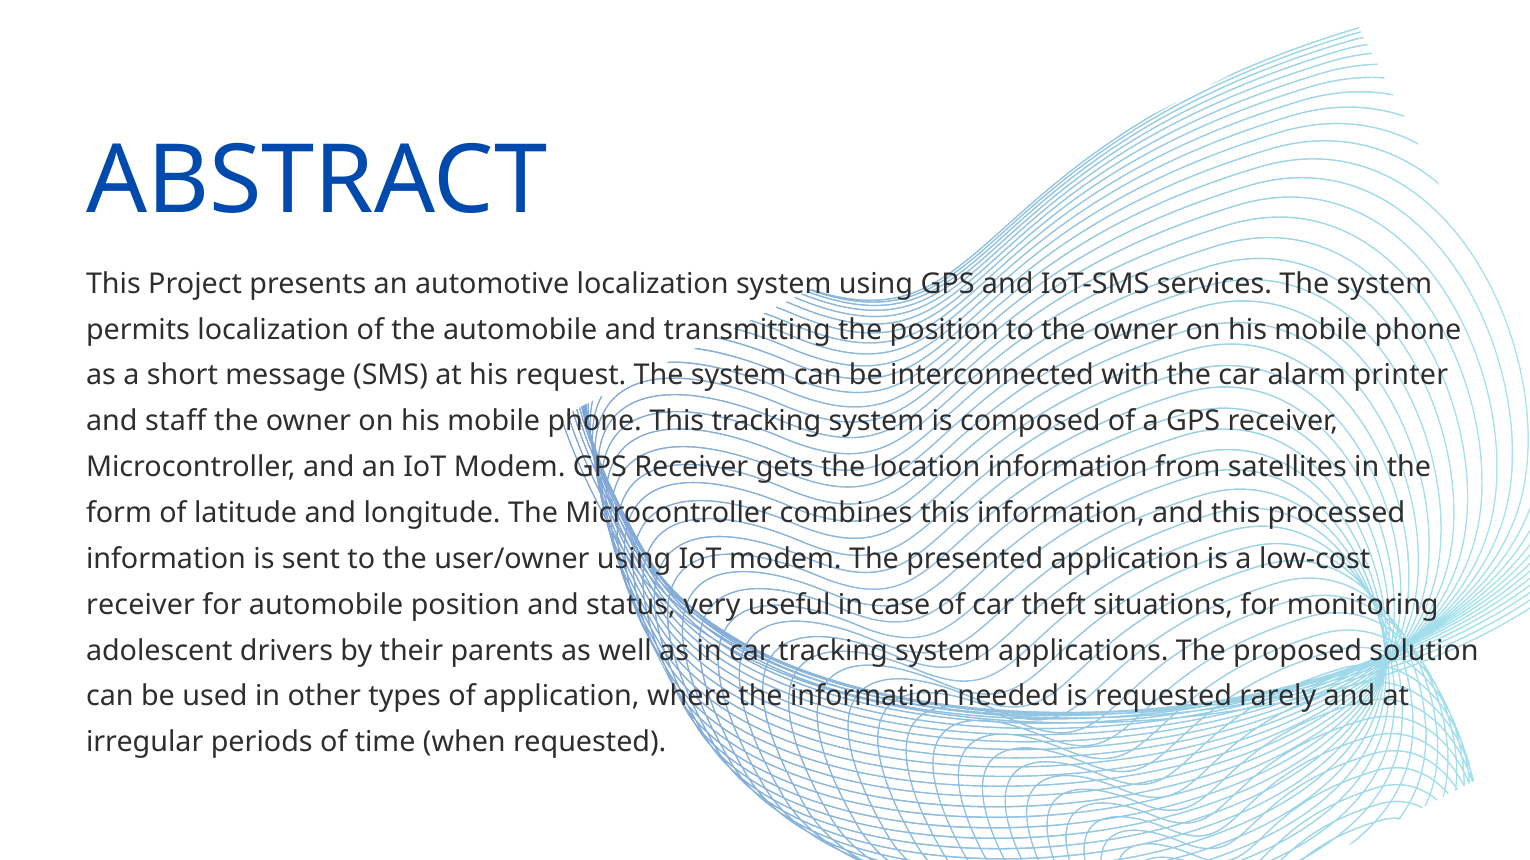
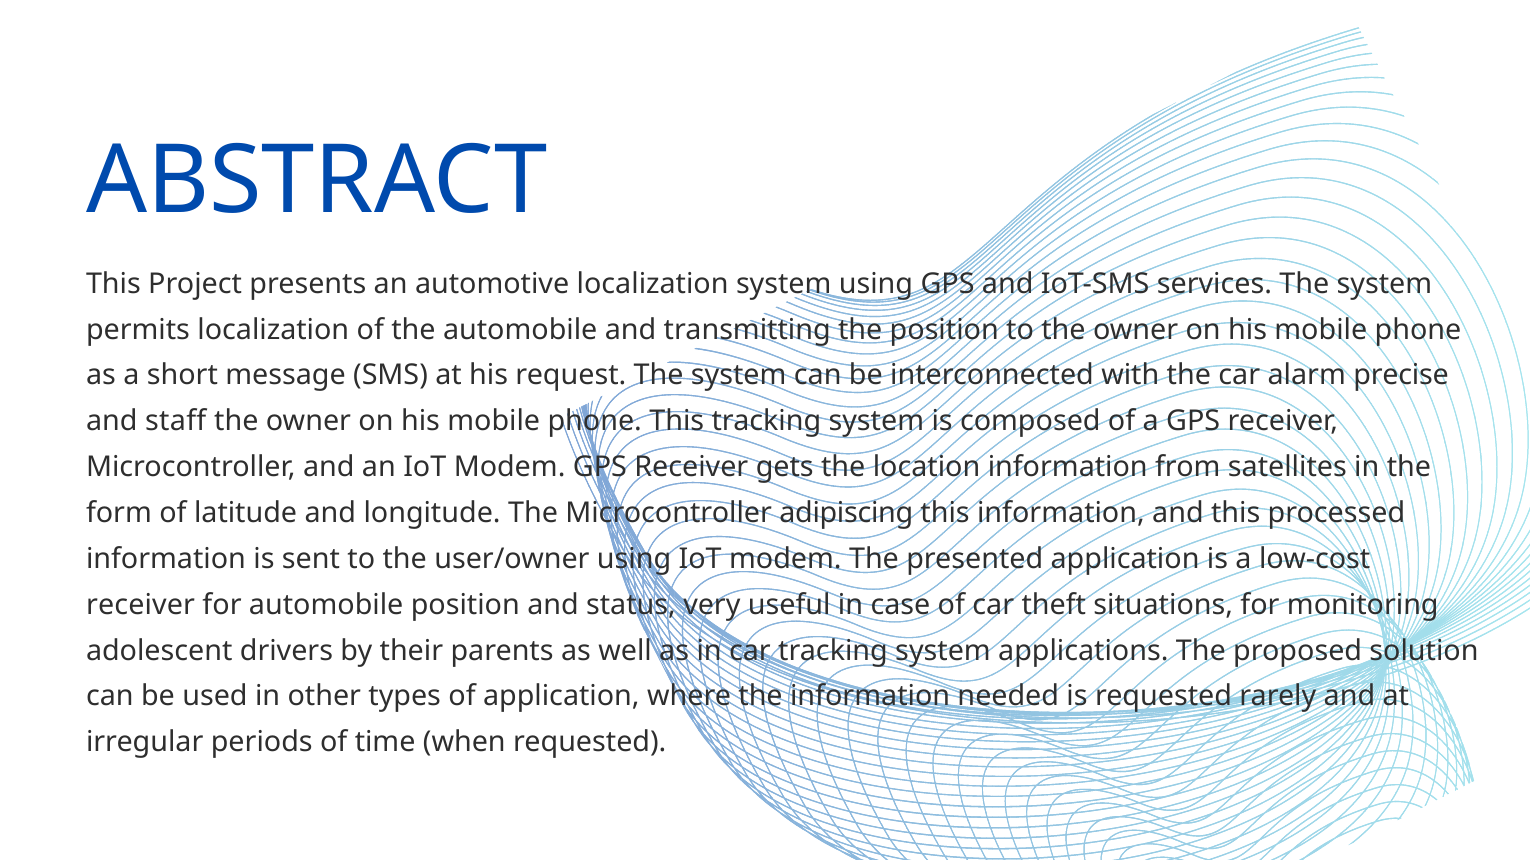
printer: printer -> precise
combines: combines -> adipiscing
